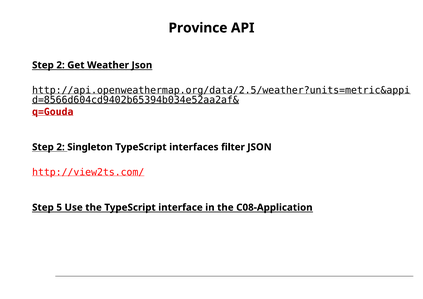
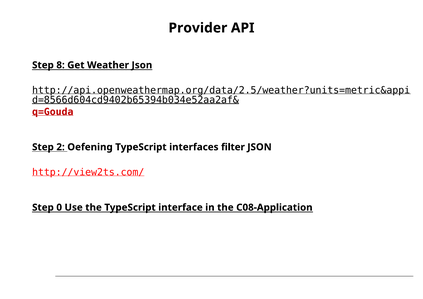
Province: Province -> Provider
2 at (61, 65): 2 -> 8
Singleton: Singleton -> Oefening
5: 5 -> 0
